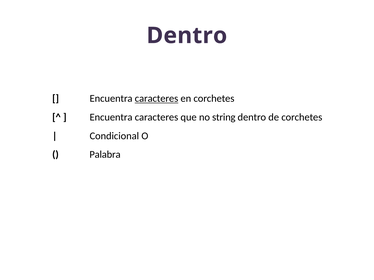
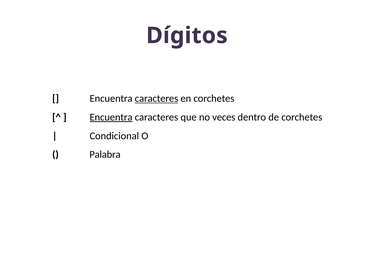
Dentro at (187, 36): Dentro -> Dígitos
Encuentra at (111, 117) underline: none -> present
string: string -> veces
